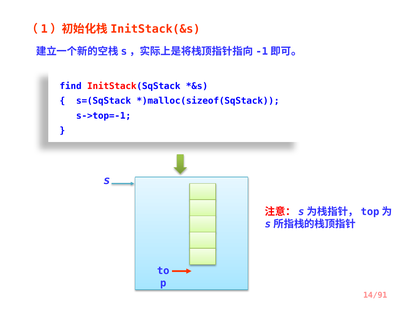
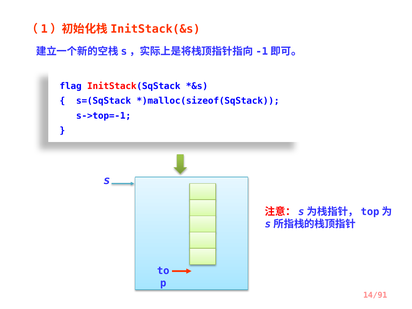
find: find -> flag
